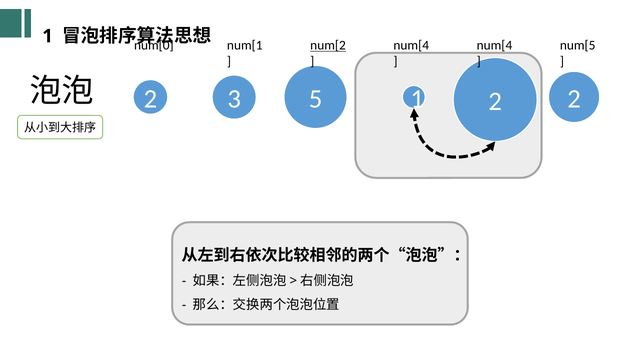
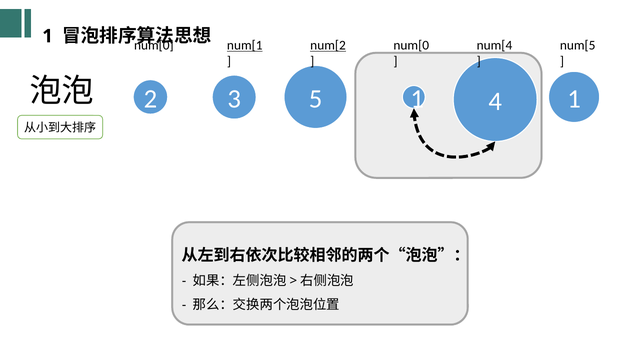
num[1 underline: none -> present
num[4 at (411, 45): num[4 -> num[0
3 2: 2 -> 4
2 at (574, 99): 2 -> 1
